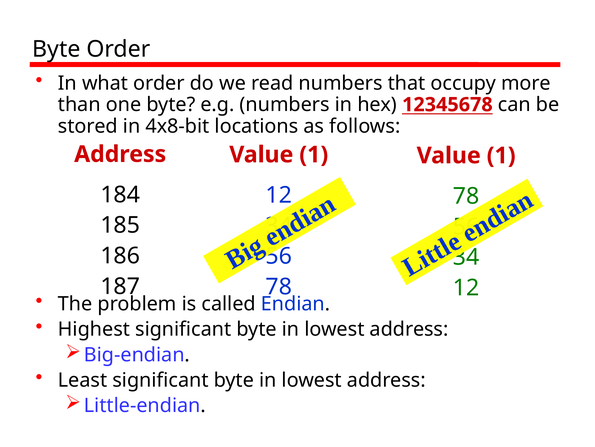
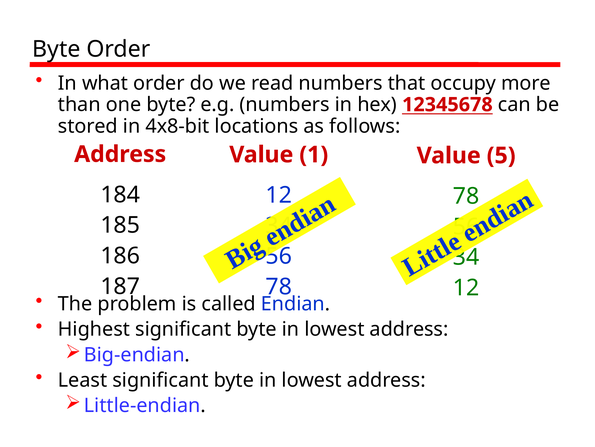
1 at (501, 155): 1 -> 5
